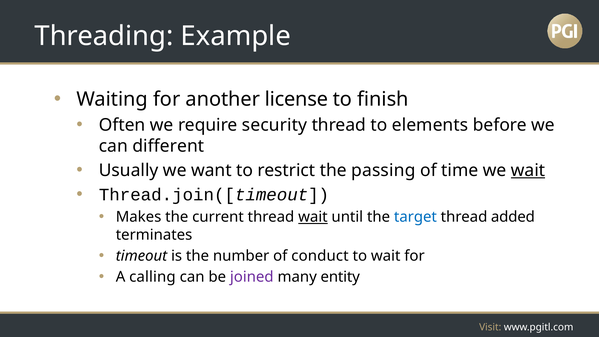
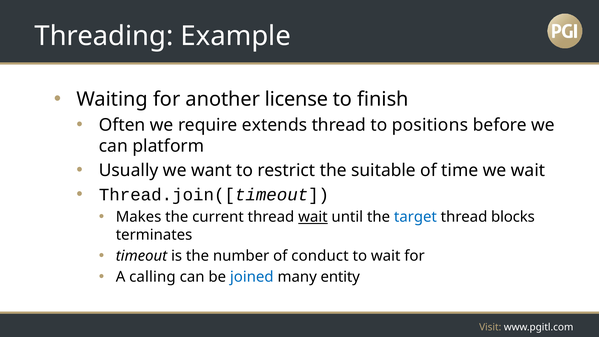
security: security -> extends
elements: elements -> positions
different: different -> platform
passing: passing -> suitable
wait at (528, 170) underline: present -> none
added: added -> blocks
joined colour: purple -> blue
